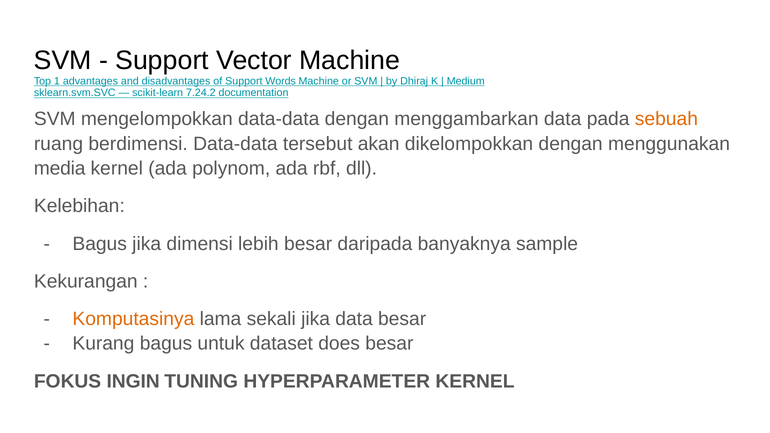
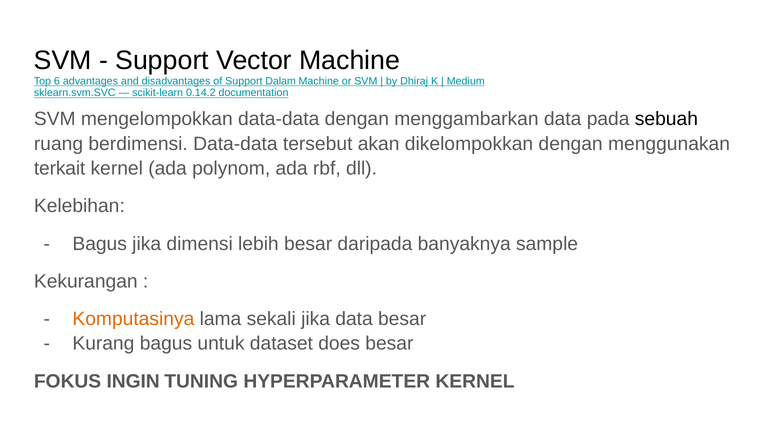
1: 1 -> 6
Words: Words -> Dalam
7.24.2: 7.24.2 -> 0.14.2
sebuah colour: orange -> black
media: media -> terkait
